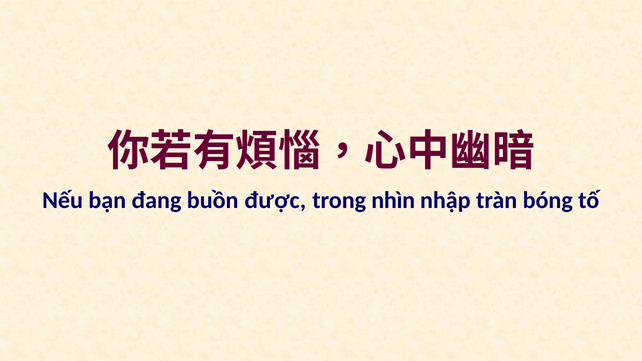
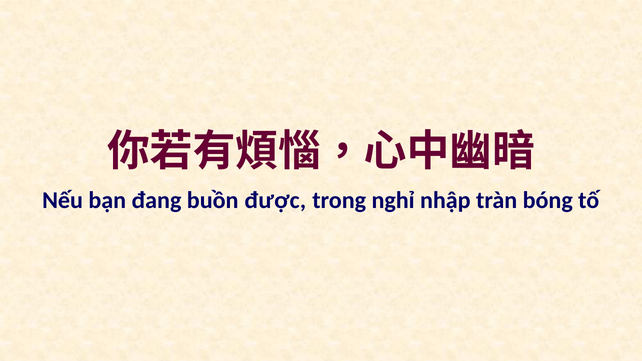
nhìn: nhìn -> nghỉ
